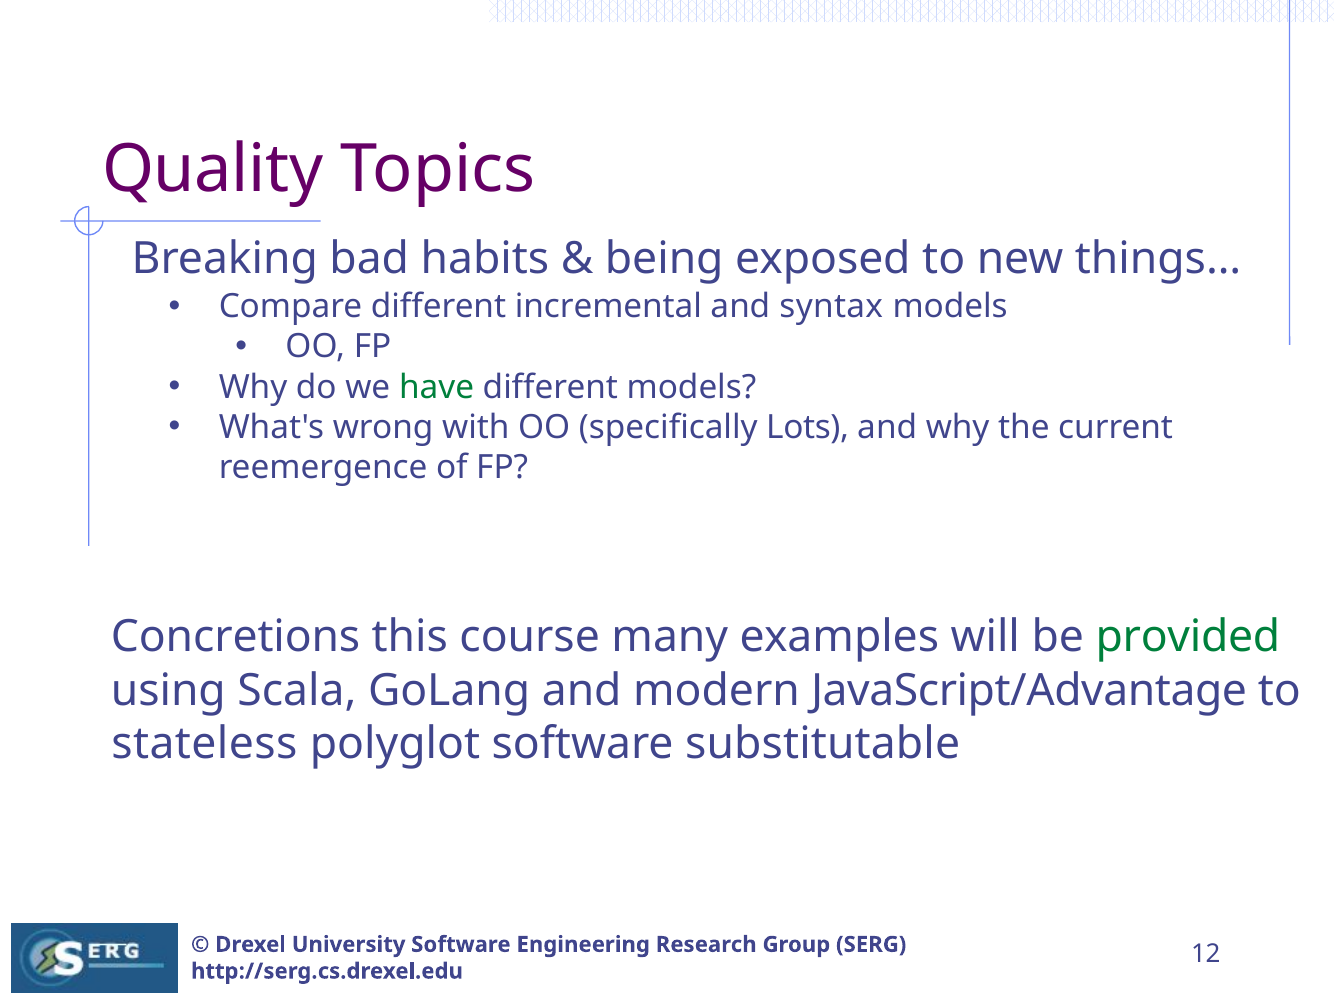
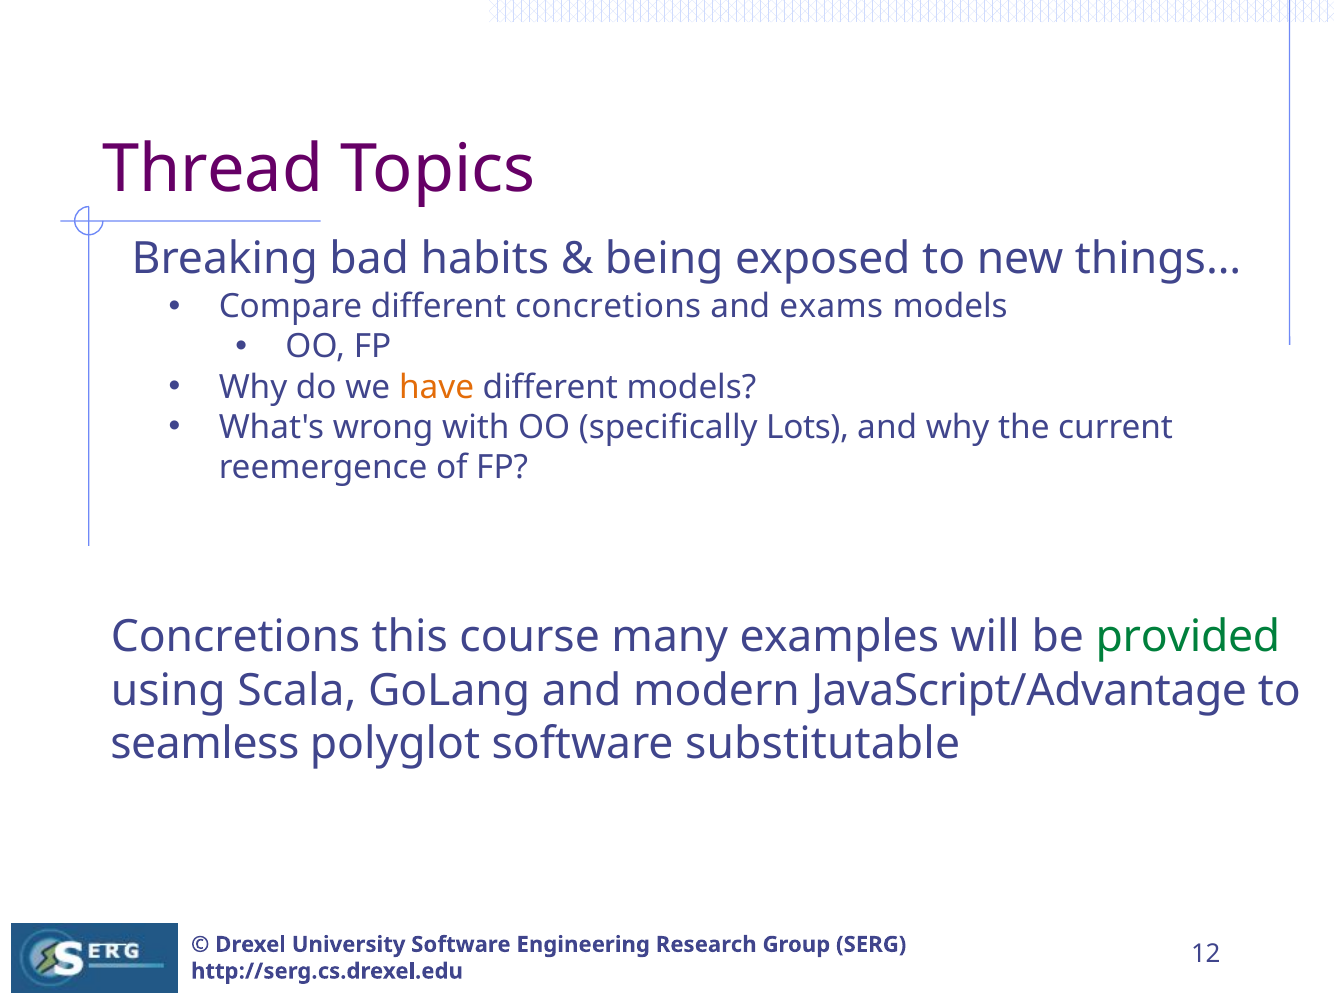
Quality: Quality -> Thread
different incremental: incremental -> concretions
syntax: syntax -> exams
have colour: green -> orange
stateless: stateless -> seamless
